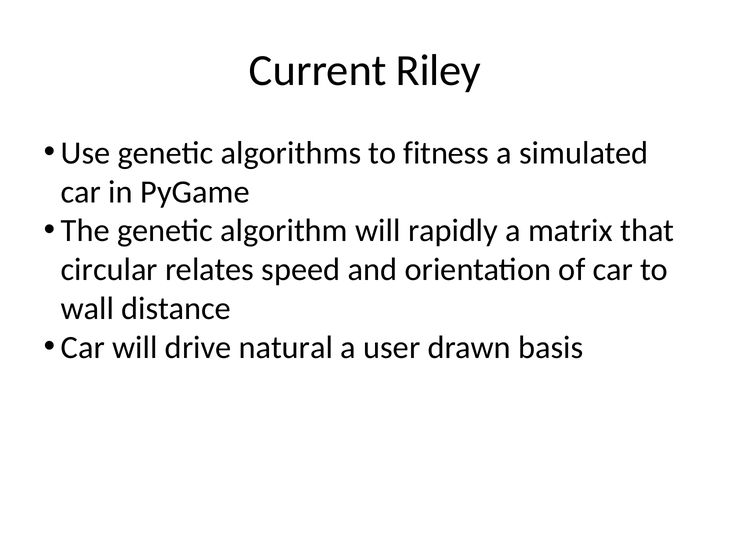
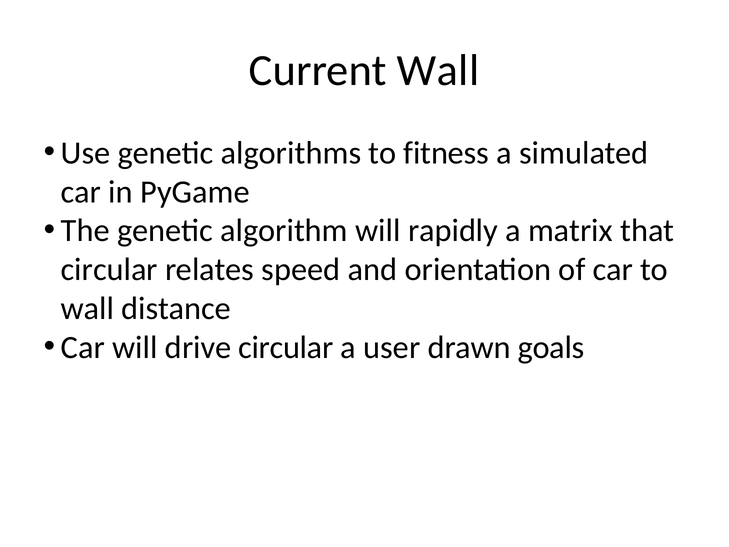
Current Riley: Riley -> Wall
drive natural: natural -> circular
basis: basis -> goals
